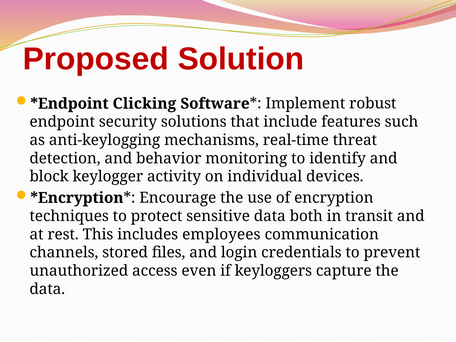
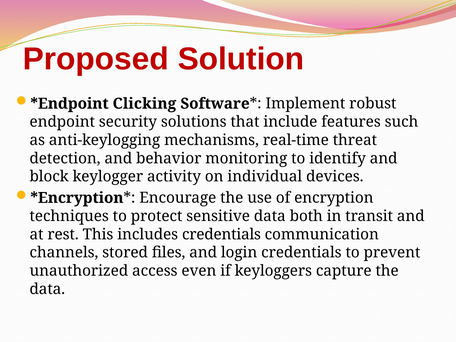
includes employees: employees -> credentials
